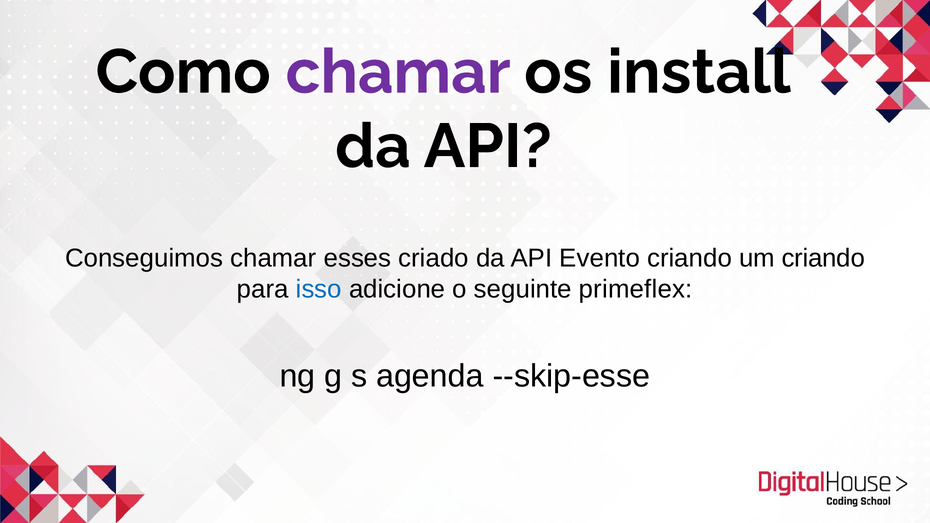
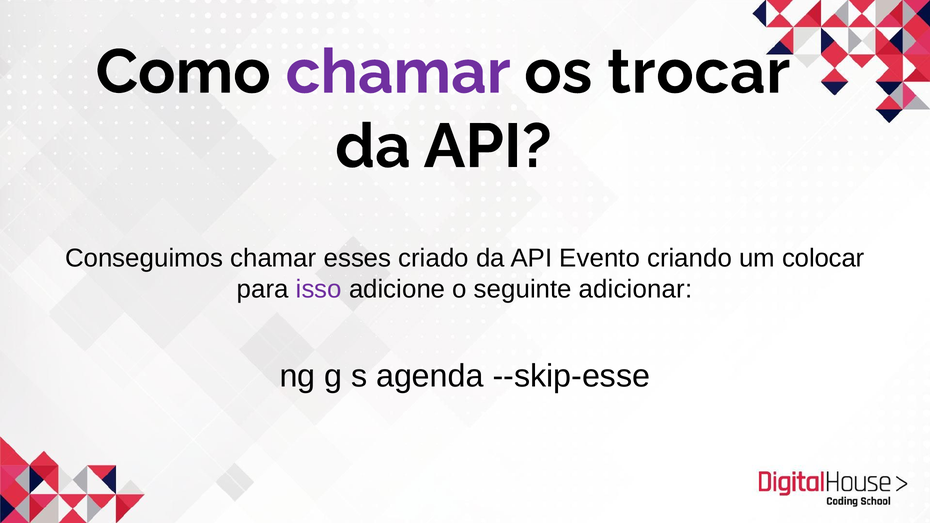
install: install -> trocar
um criando: criando -> colocar
isso colour: blue -> purple
primeflex: primeflex -> adicionar
